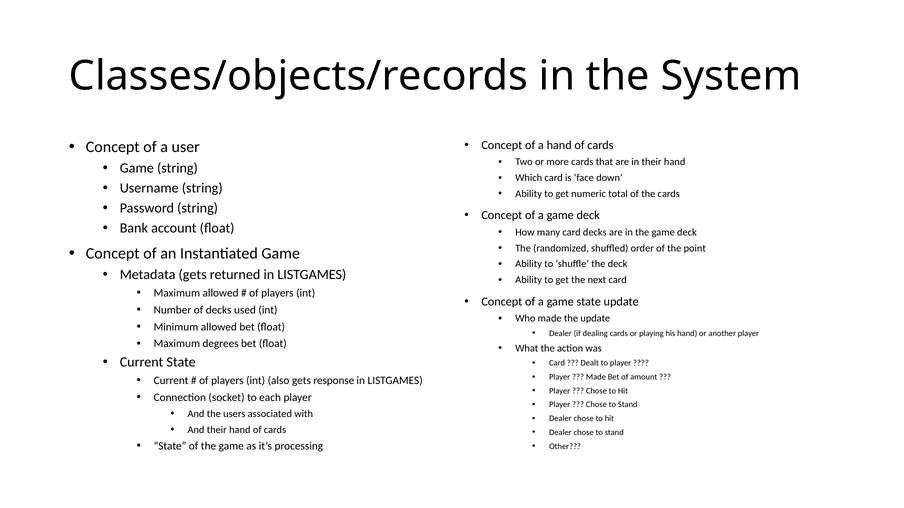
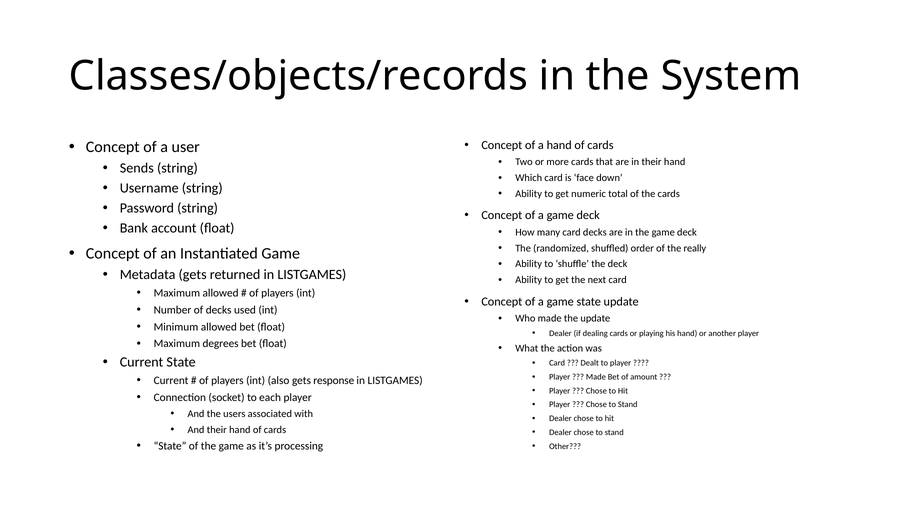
Game at (137, 168): Game -> Sends
point: point -> really
